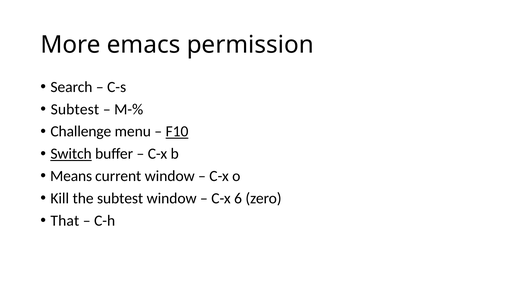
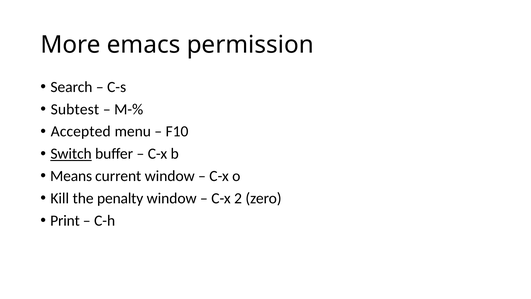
Challenge: Challenge -> Accepted
F10 underline: present -> none
the subtest: subtest -> penalty
6: 6 -> 2
That: That -> Print
